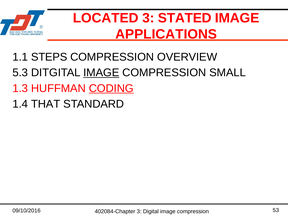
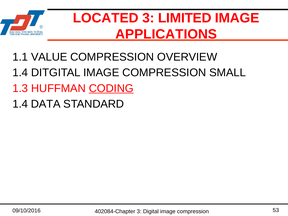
STATED: STATED -> LIMITED
STEPS: STEPS -> VALUE
5.3 at (20, 73): 5.3 -> 1.4
IMAGE at (101, 73) underline: present -> none
THAT: THAT -> DATA
